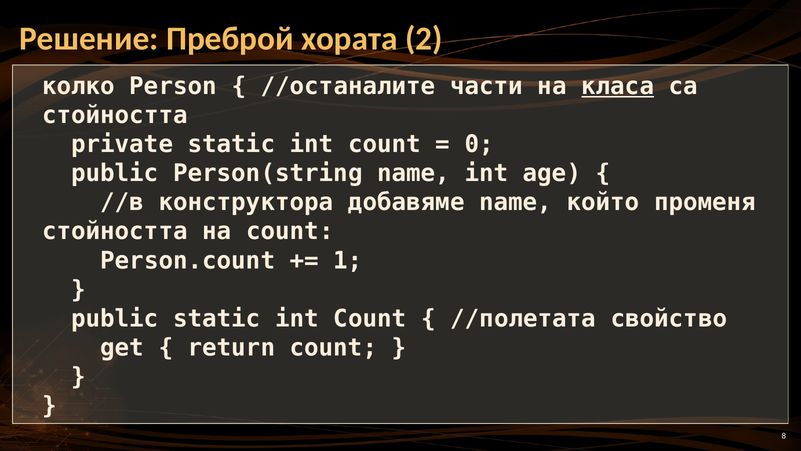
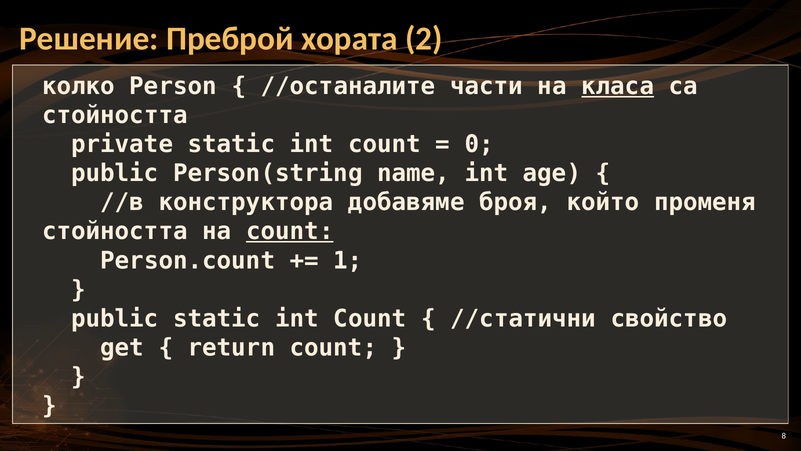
добавяме name: name -> броя
count at (290, 231) underline: none -> present
//полетата: //полетата -> //статични
